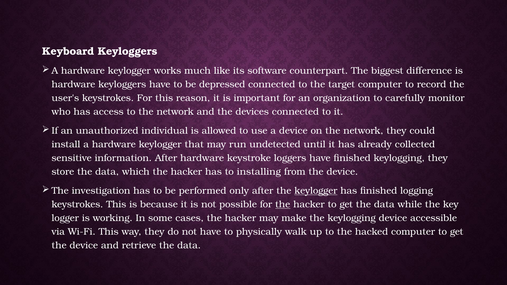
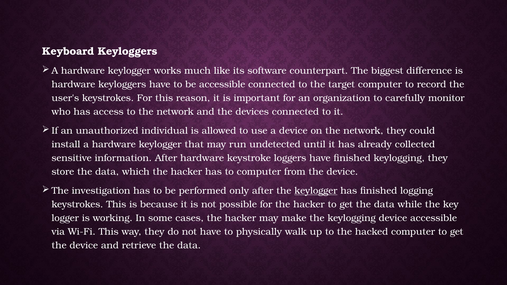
be depressed: depressed -> accessible
to installing: installing -> computer
the at (283, 205) underline: present -> none
